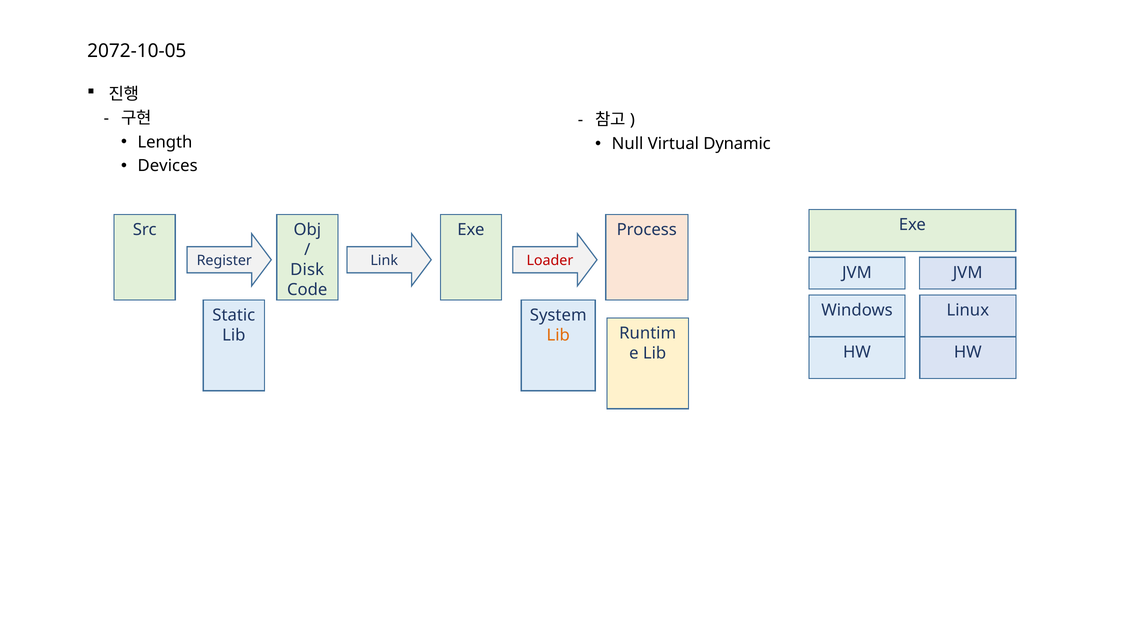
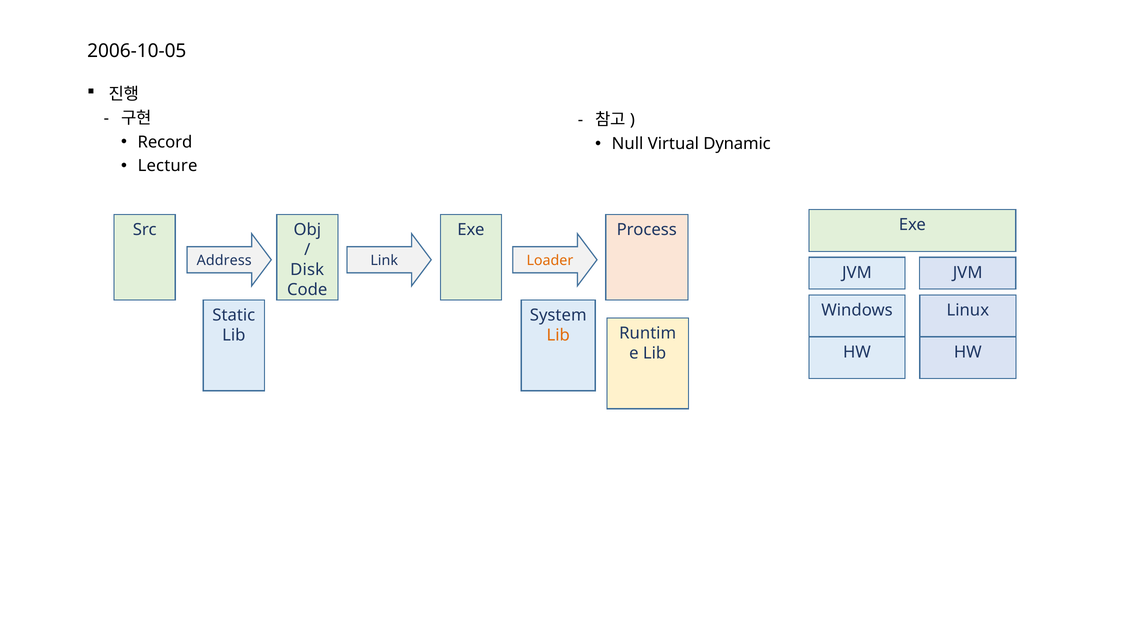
2072-10-05: 2072-10-05 -> 2006-10-05
Length: Length -> Record
Devices: Devices -> Lecture
Register: Register -> Address
Loader colour: red -> orange
